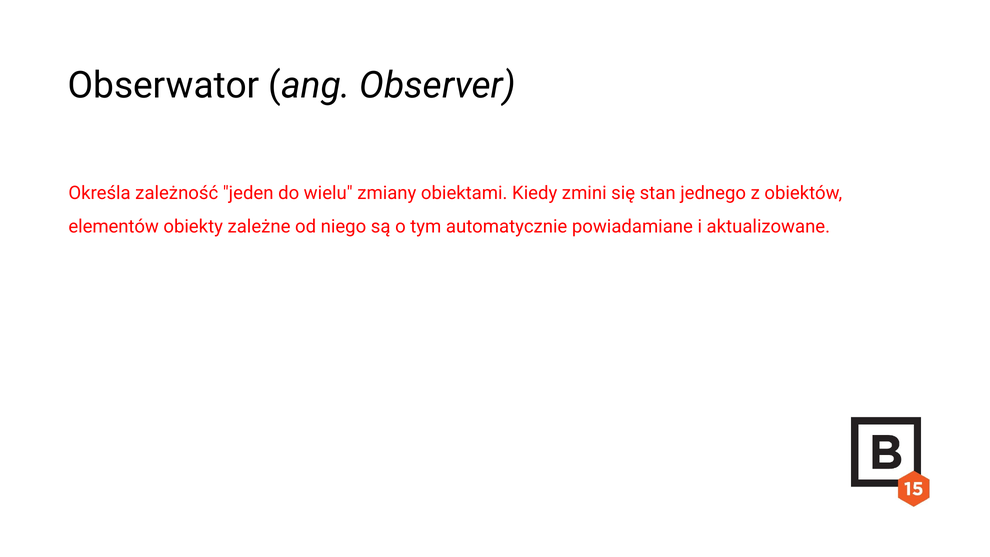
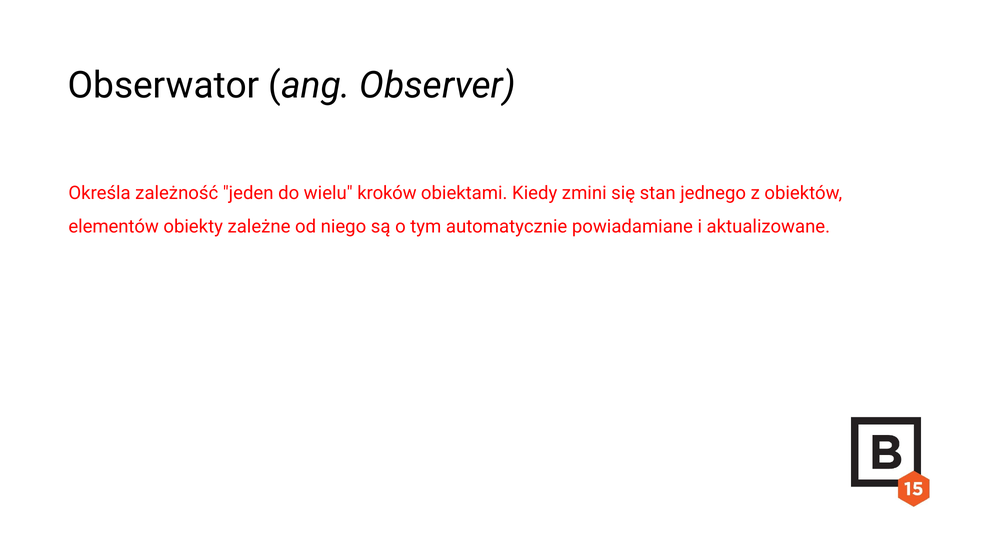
zmiany: zmiany -> kroków
